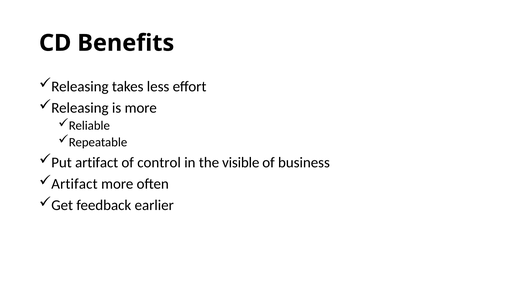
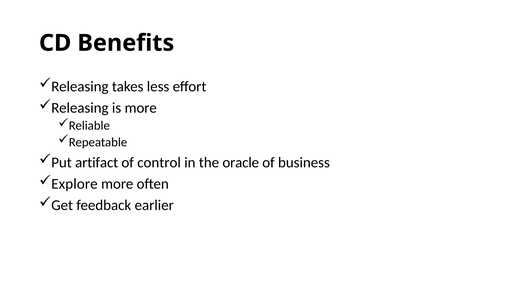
visible: visible -> oracle
Artifact at (74, 184): Artifact -> Explore
